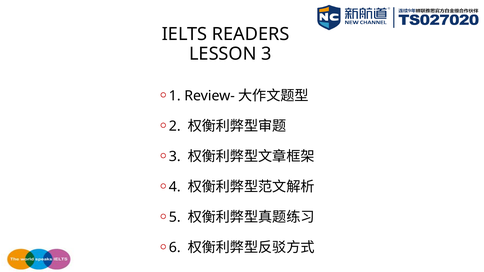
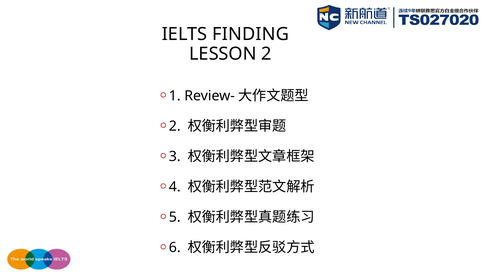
READERS: READERS -> FINDING
LESSON 3: 3 -> 2
